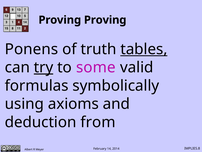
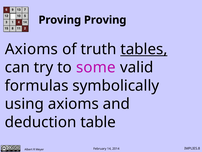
Ponens at (31, 49): Ponens -> Axioms
try underline: present -> none
from: from -> table
